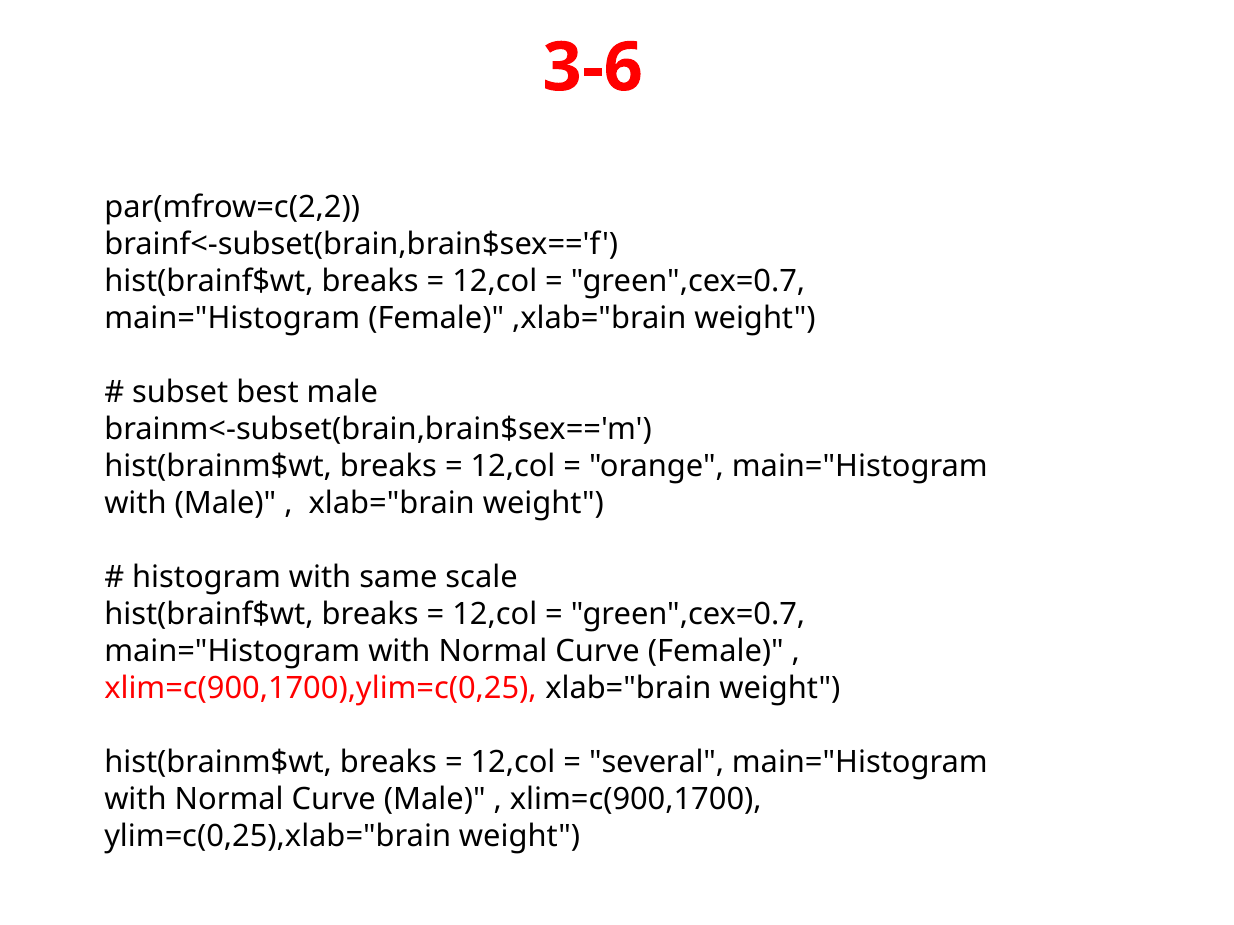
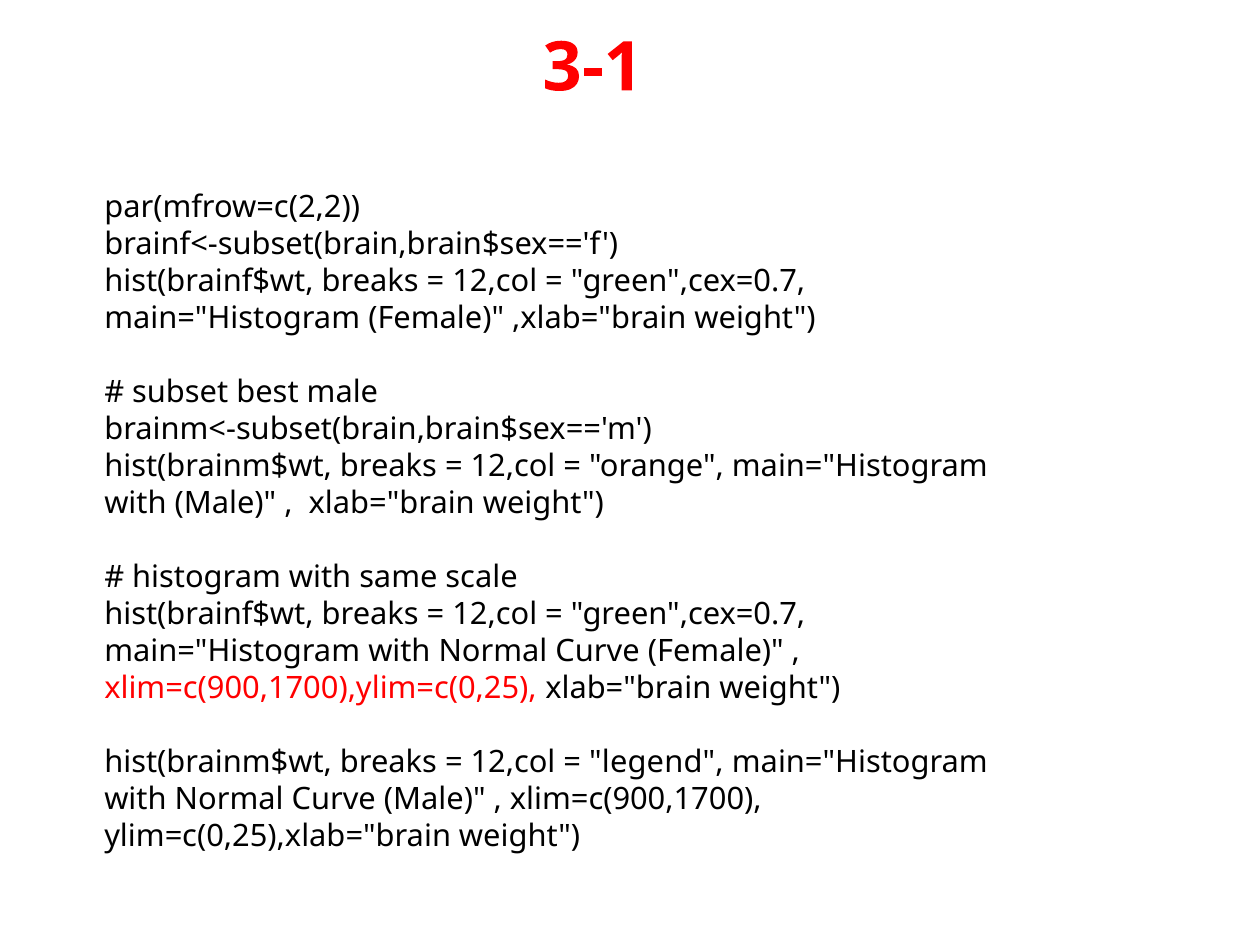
3-6: 3-6 -> 3-1
several: several -> legend
